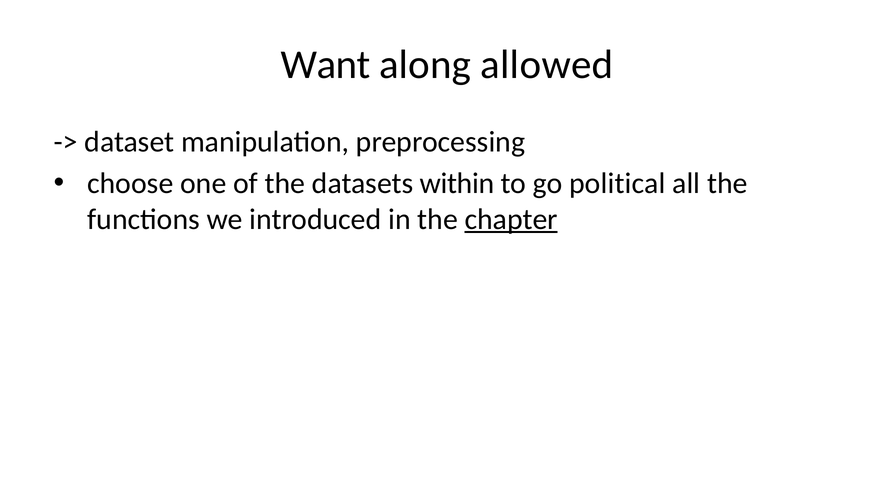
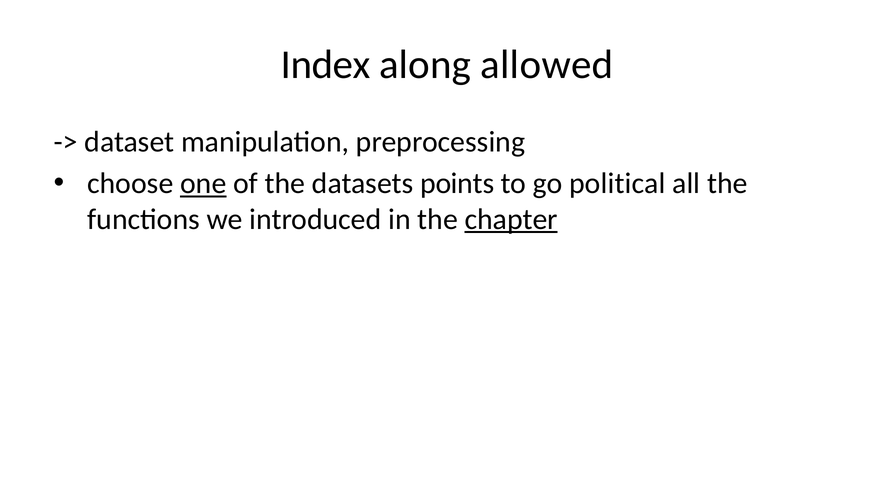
Want: Want -> Index
one underline: none -> present
within: within -> points
